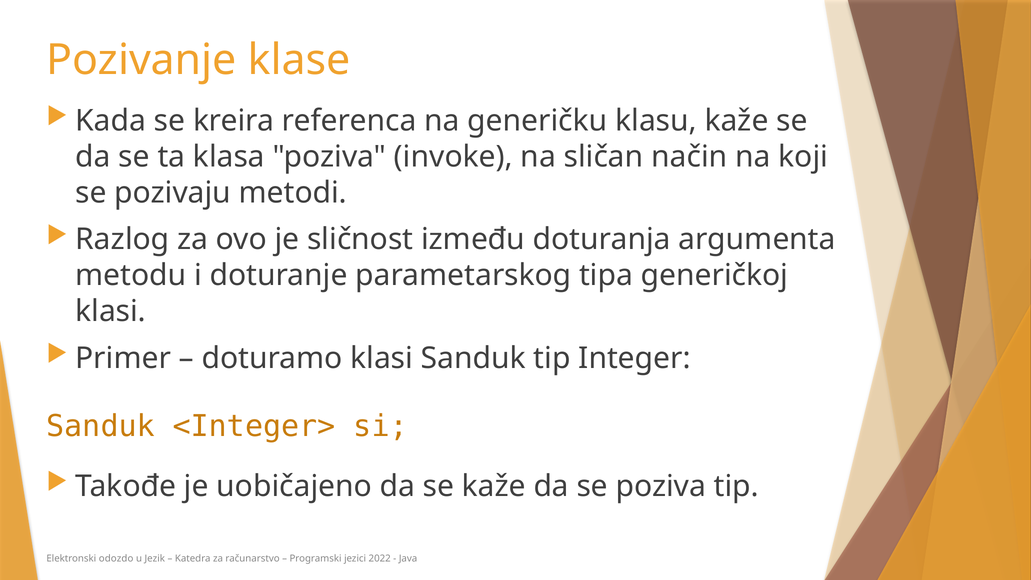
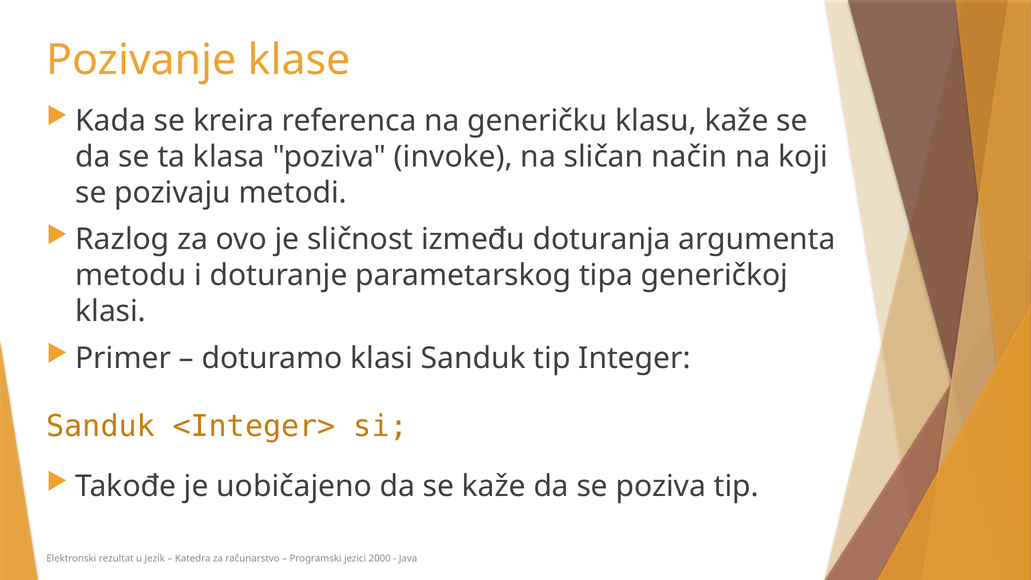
odozdo: odozdo -> rezultat
2022: 2022 -> 2000
